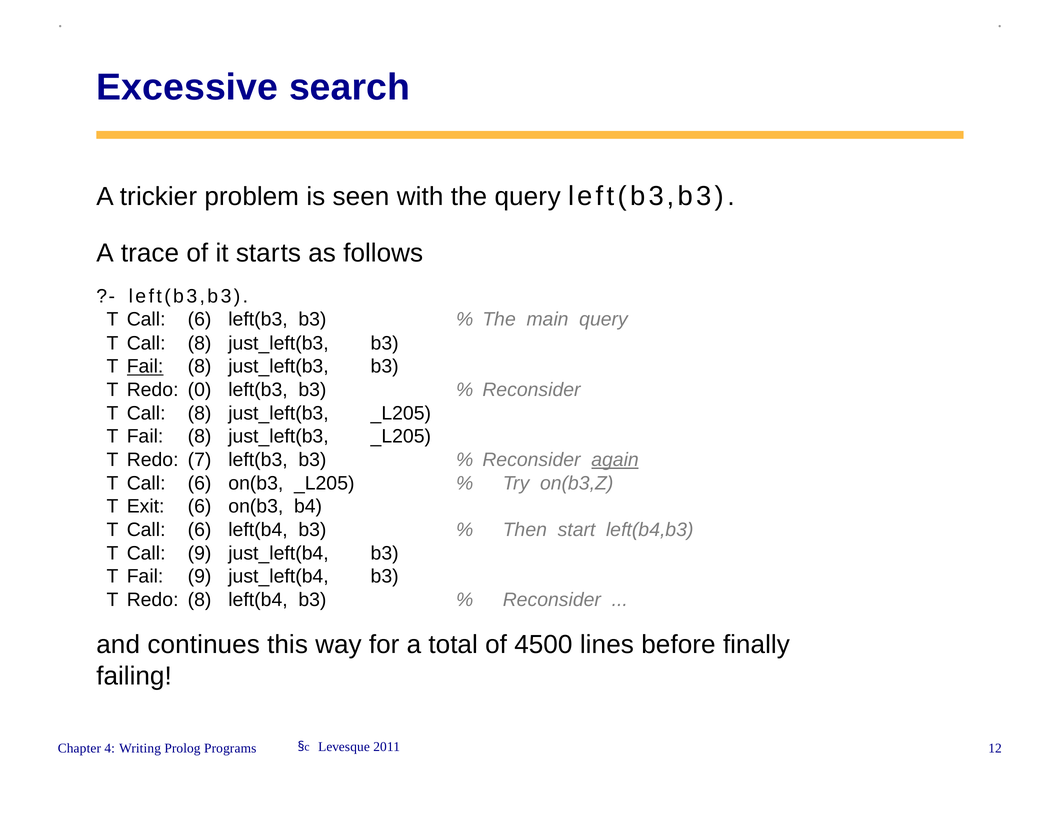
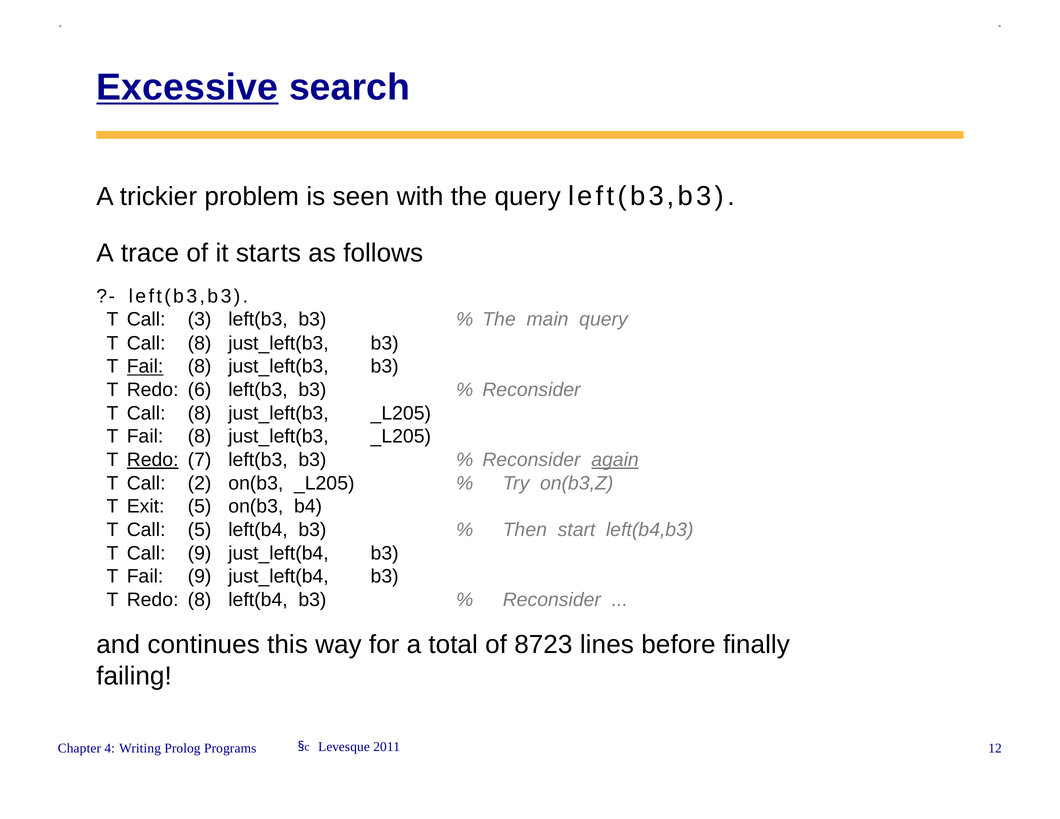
Excessive underline: none -> present
6 at (200, 319): 6 -> 3
0: 0 -> 6
Redo at (153, 460) underline: none -> present
6 at (200, 483): 6 -> 2
Exit 6: 6 -> 5
6 at (200, 530): 6 -> 5
4500: 4500 -> 8723
